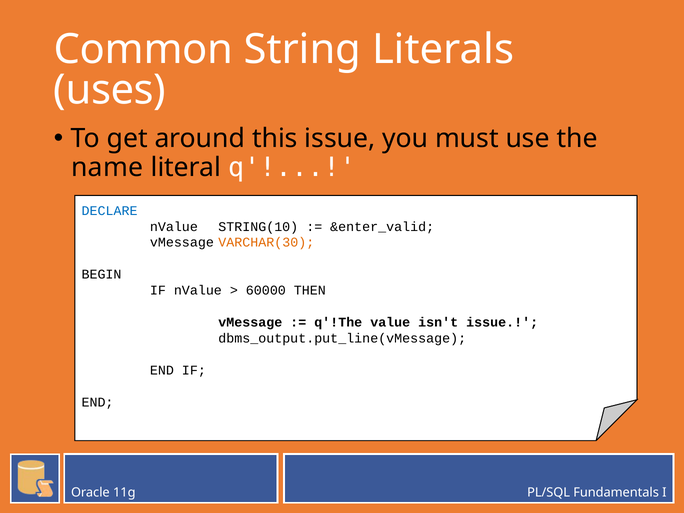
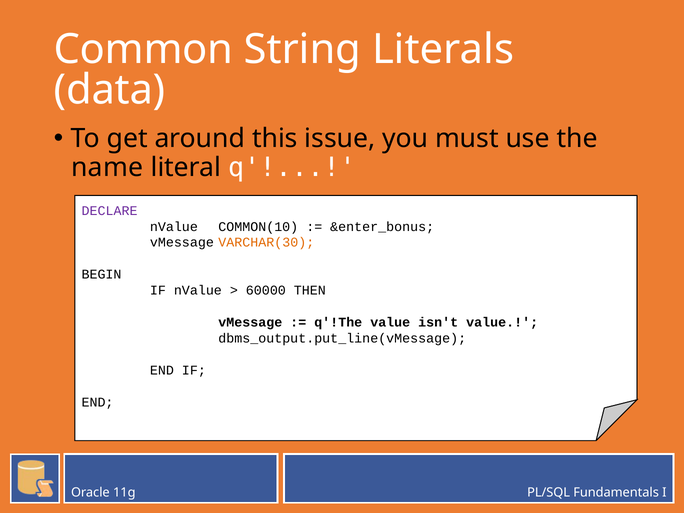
uses: uses -> data
DECLARE colour: blue -> purple
STRING(10: STRING(10 -> COMMON(10
&enter_valid: &enter_valid -> &enter_bonus
isn't issue: issue -> value
